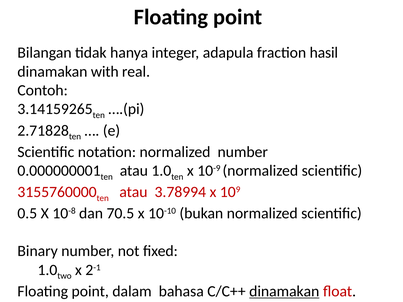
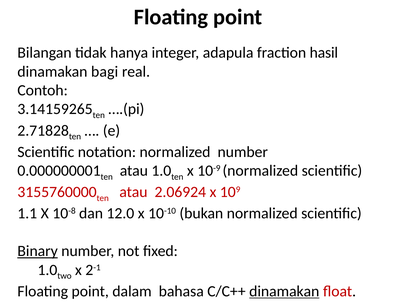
with: with -> bagi
3.78994: 3.78994 -> 2.06924
0.5: 0.5 -> 1.1
70.5: 70.5 -> 12.0
Binary underline: none -> present
